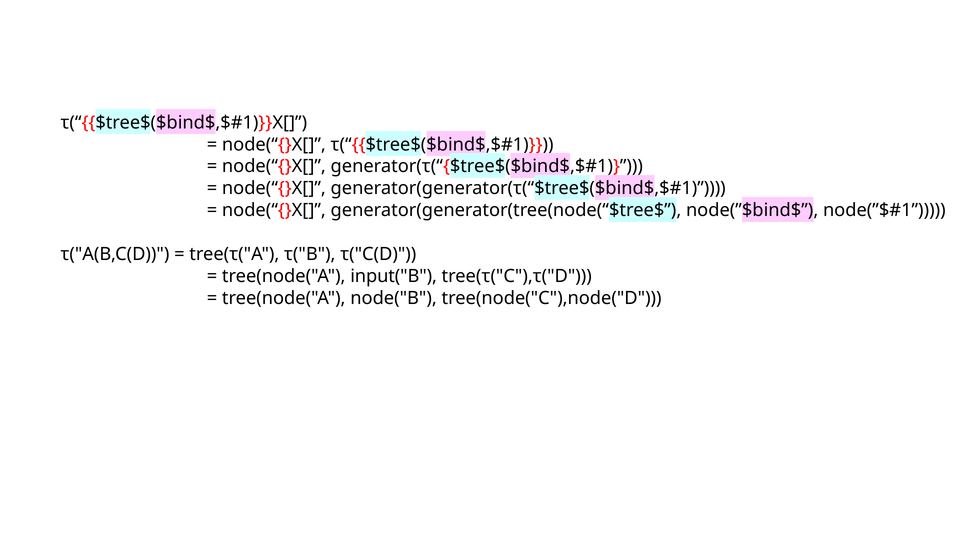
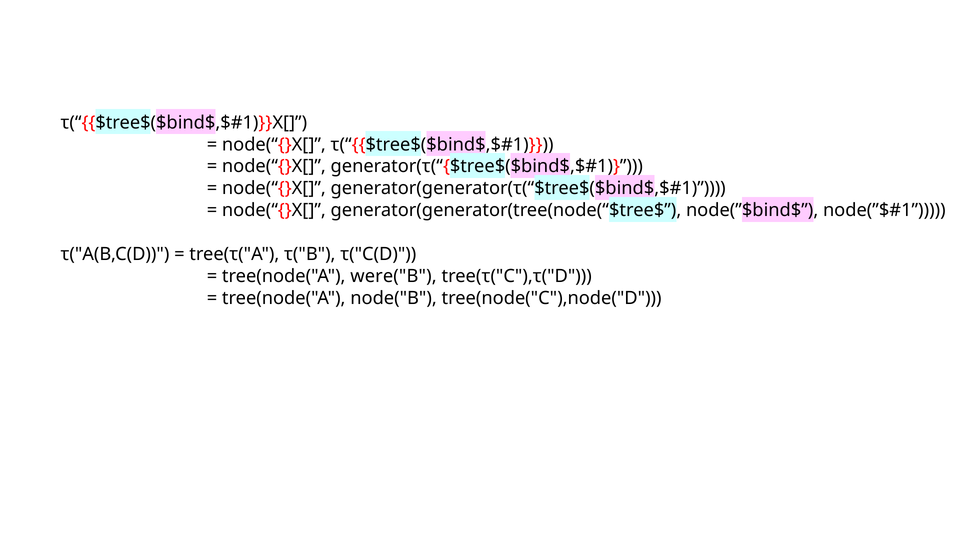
input("B: input("B -> were("B
